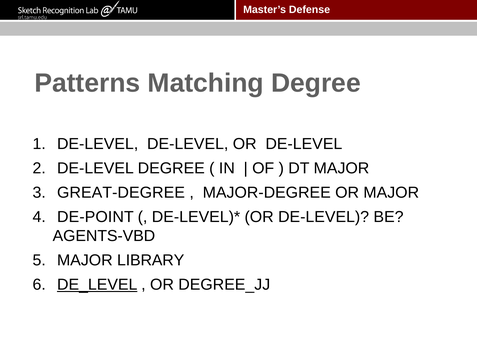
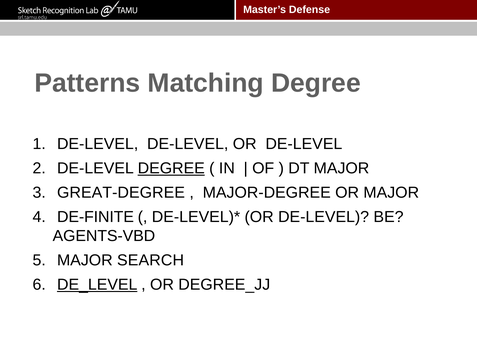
DEGREE at (171, 169) underline: none -> present
DE-POINT: DE-POINT -> DE-FINITE
LIBRARY: LIBRARY -> SEARCH
